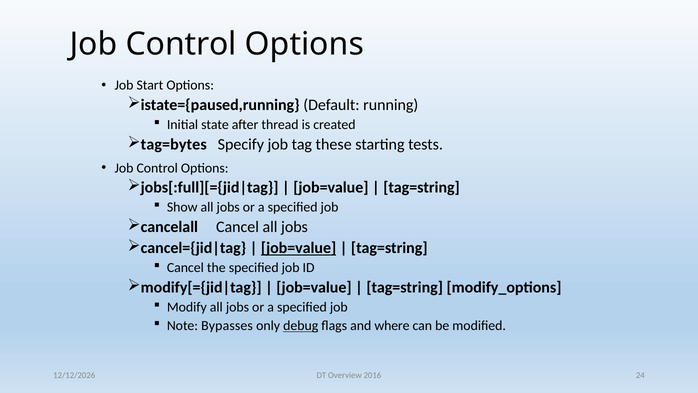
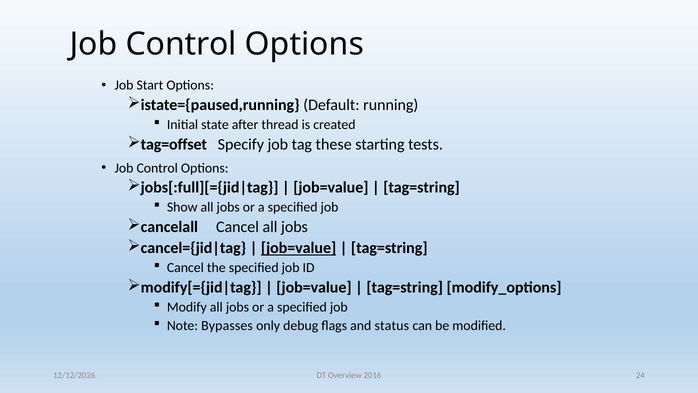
tag=bytes: tag=bytes -> tag=offset
debug underline: present -> none
where: where -> status
